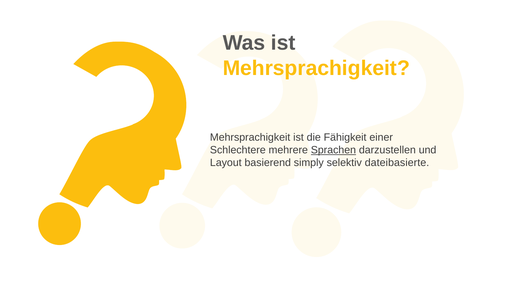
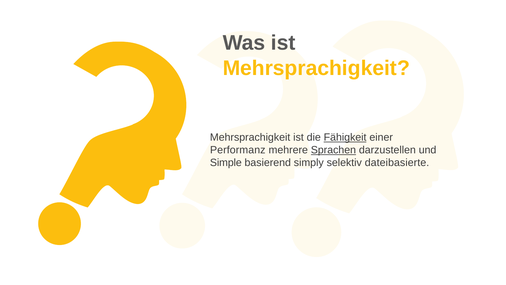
Fähigkeit underline: none -> present
Schlechtere: Schlechtere -> Performanz
Layout: Layout -> Simple
